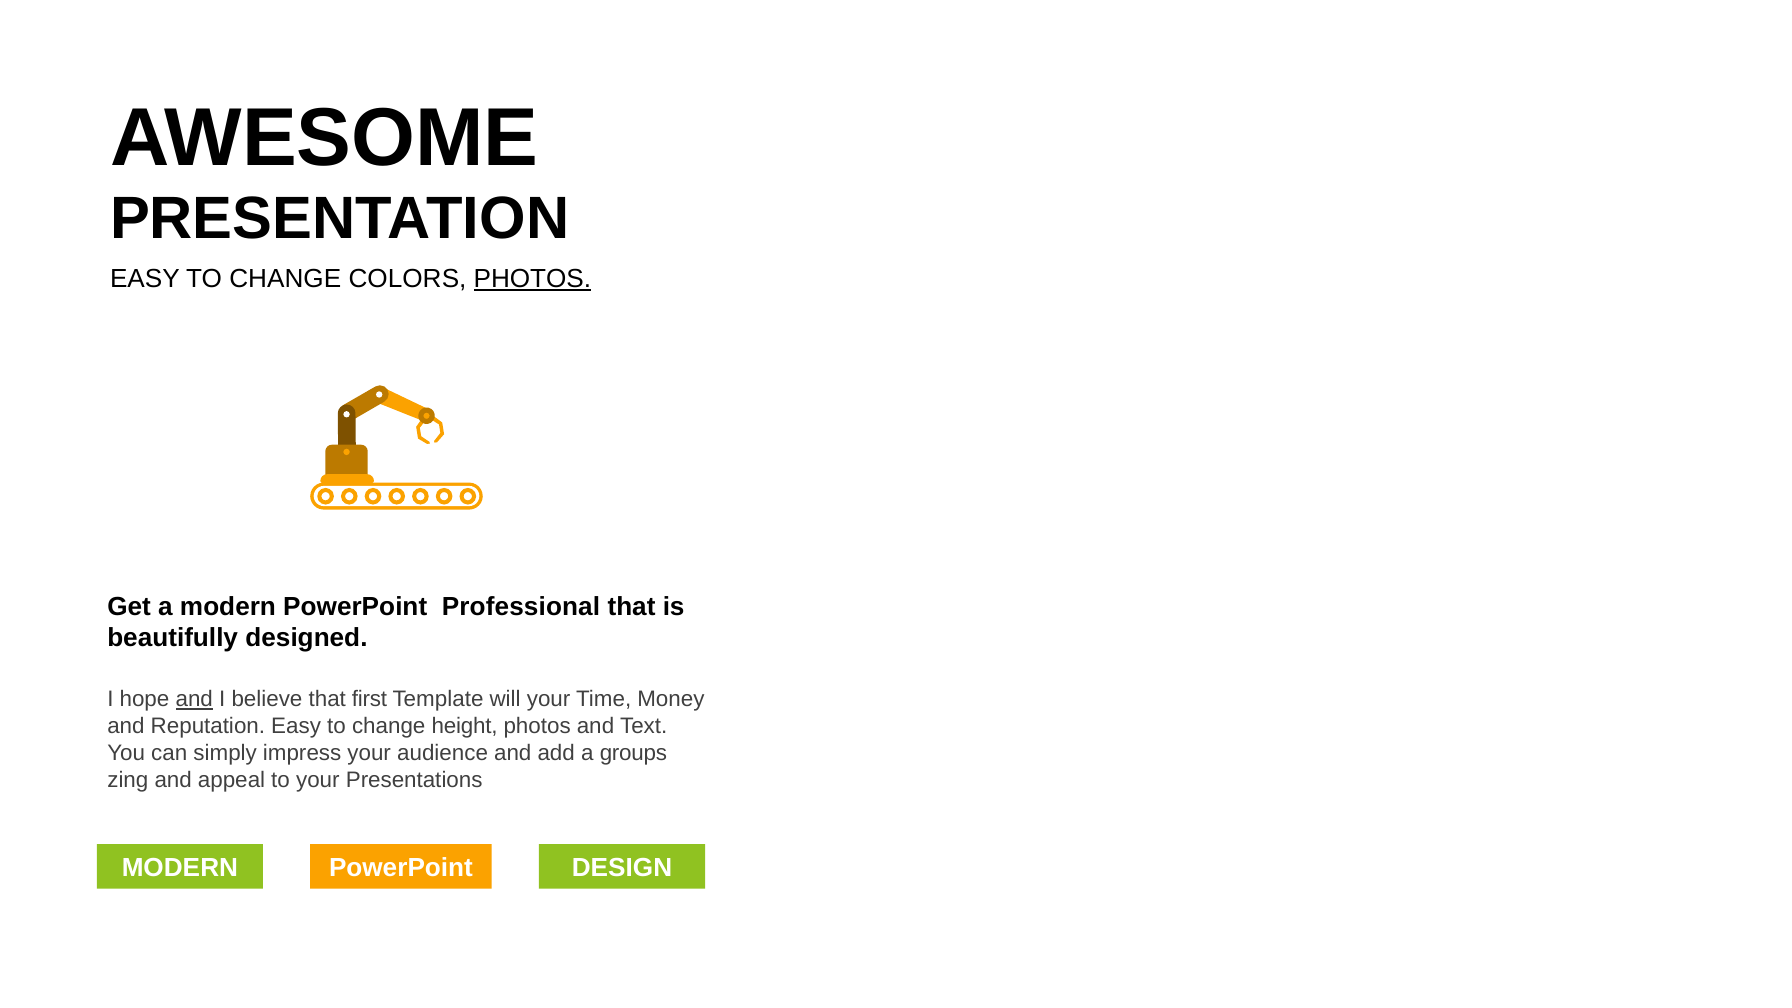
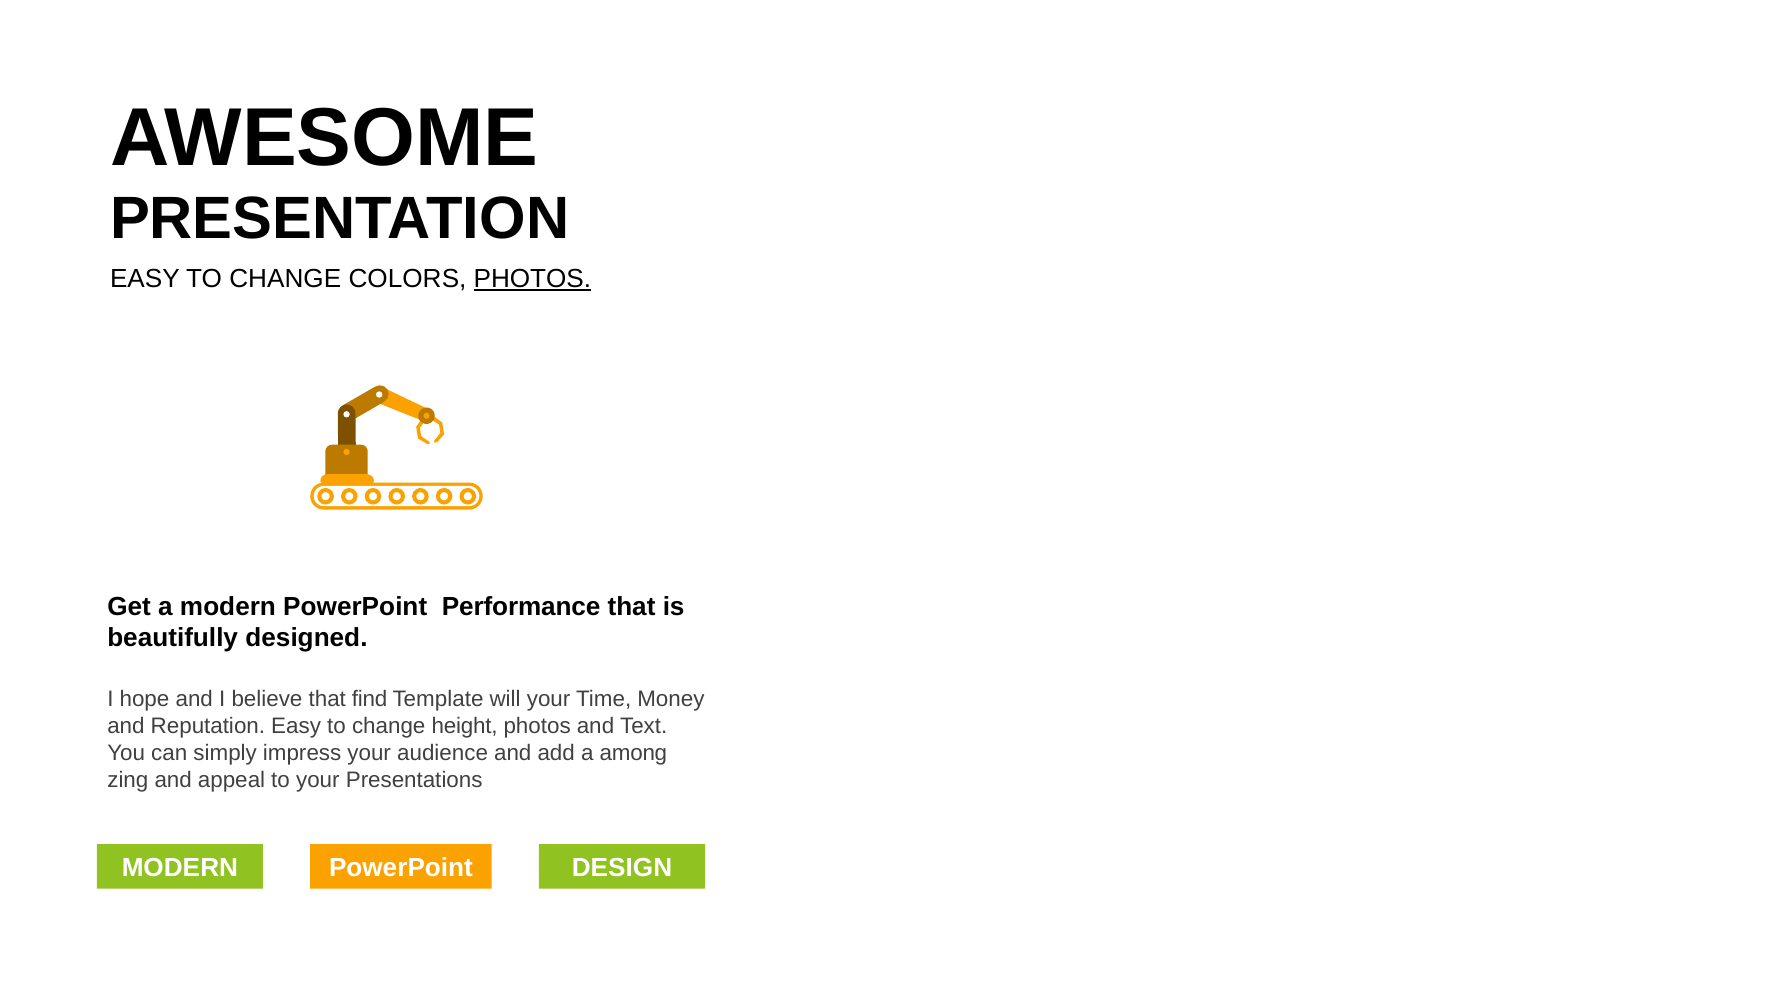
Professional: Professional -> Performance
and at (194, 699) underline: present -> none
first: first -> find
groups: groups -> among
